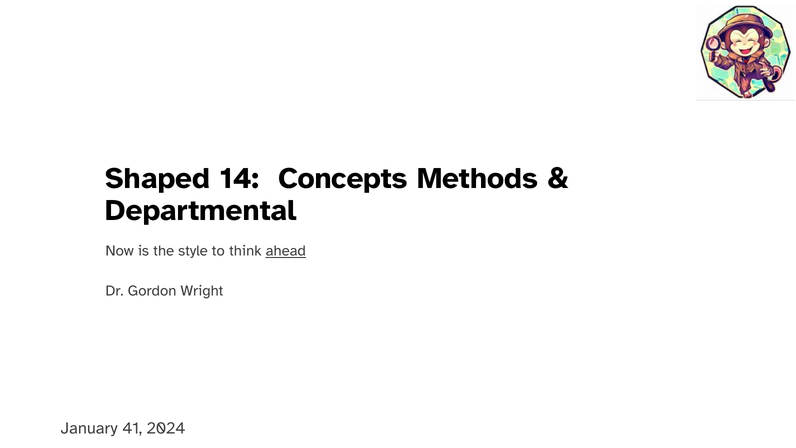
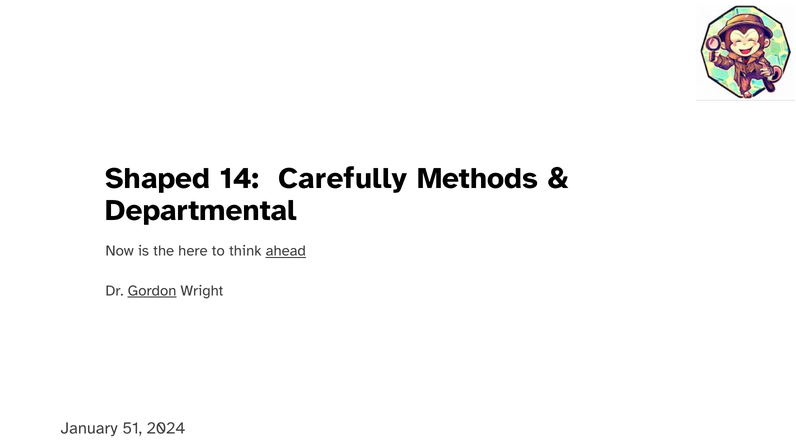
Concepts: Concepts -> Carefully
style: style -> here
Gordon underline: none -> present
41: 41 -> 51
